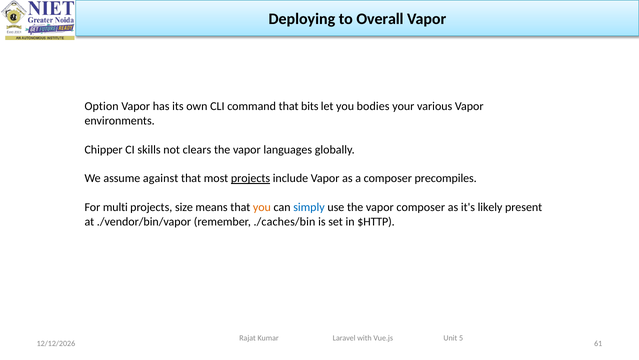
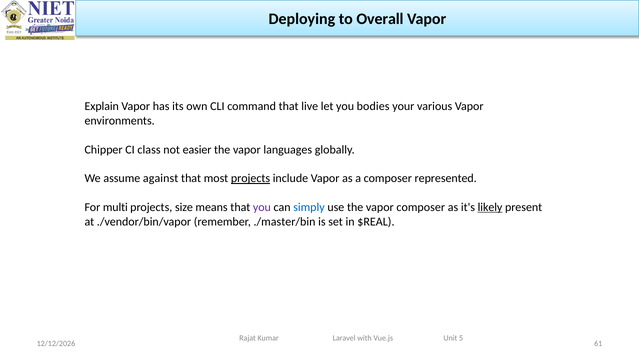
Option: Option -> Explain
bits: bits -> live
skills: skills -> class
clears: clears -> easier
precompiles: precompiles -> represented
you at (262, 207) colour: orange -> purple
likely underline: none -> present
./caches/bin: ./caches/bin -> ./master/bin
$HTTP: $HTTP -> $REAL
